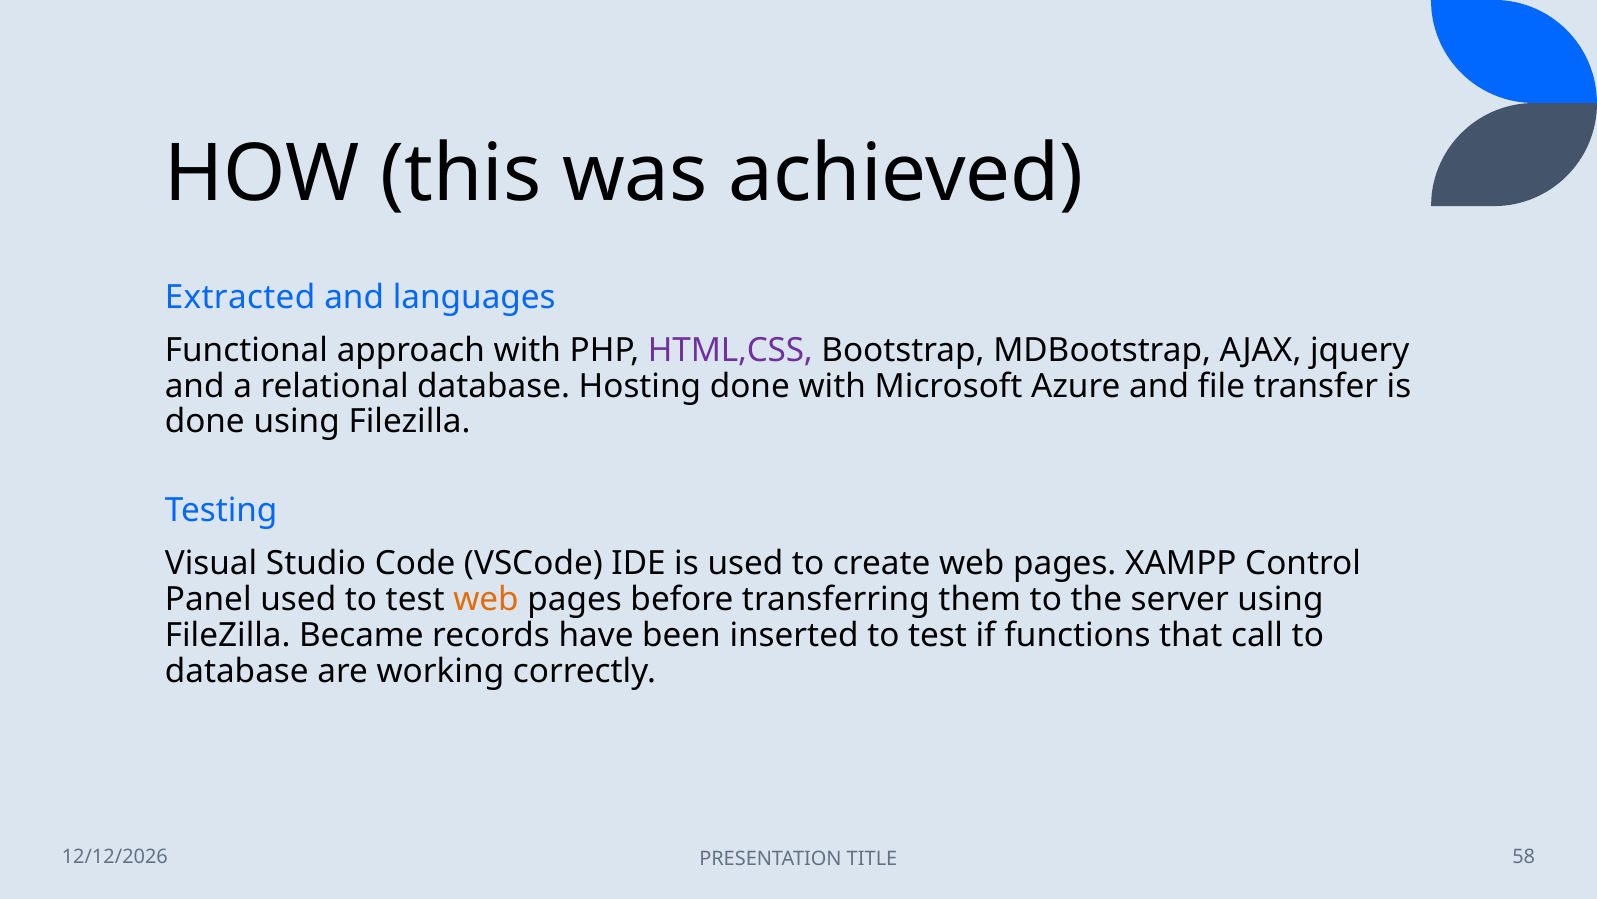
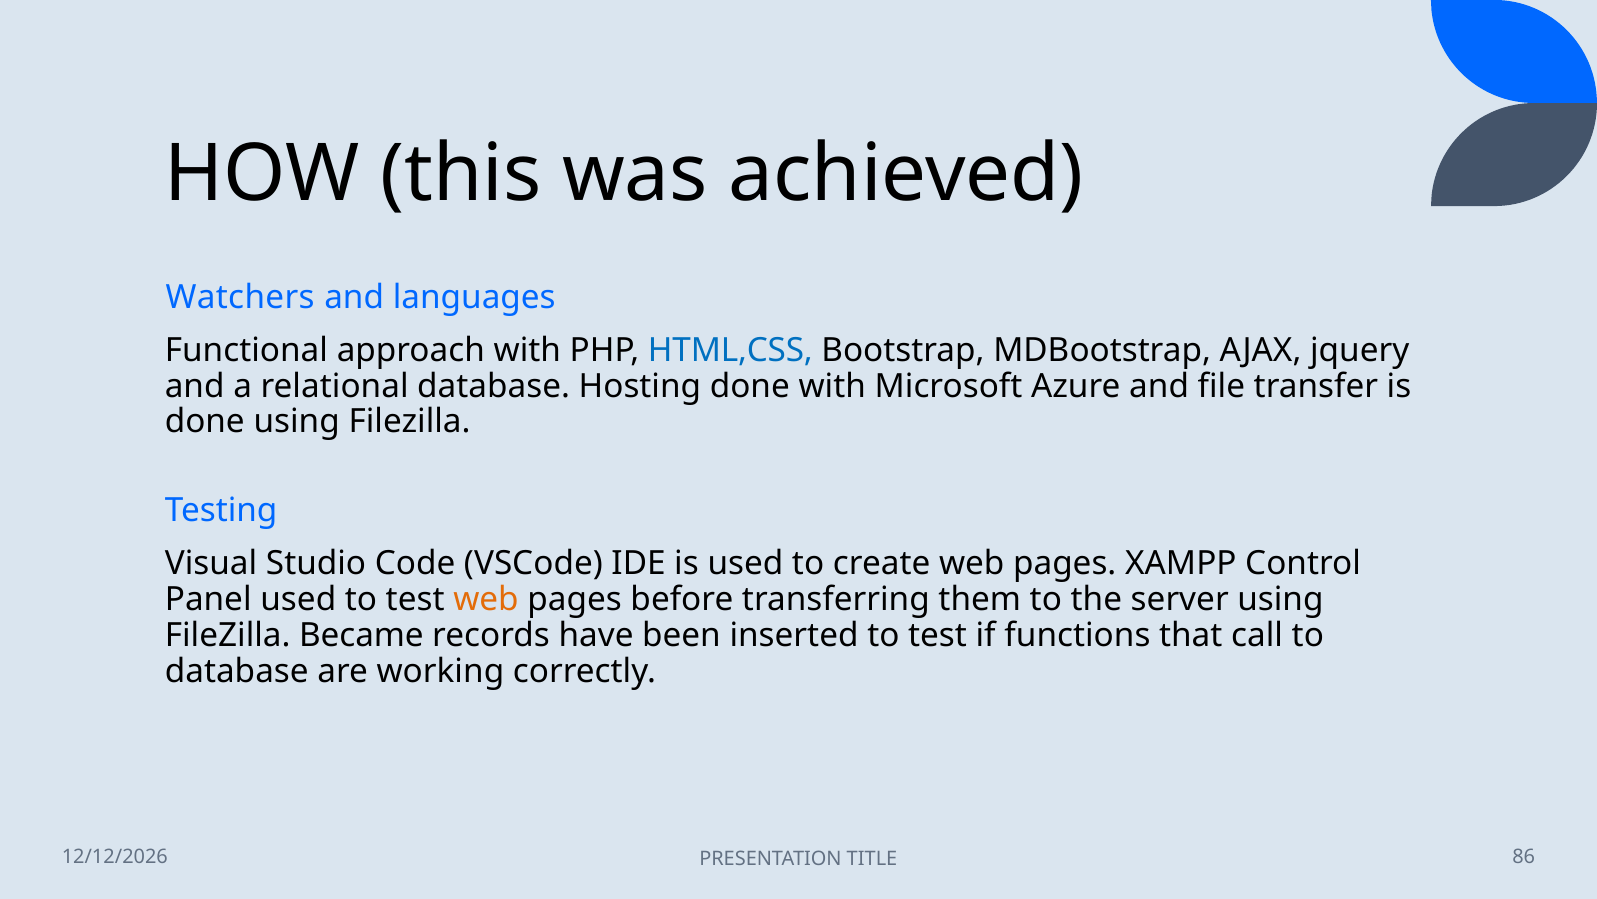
Extracted: Extracted -> Watchers
HTML,CSS colour: purple -> blue
58: 58 -> 86
